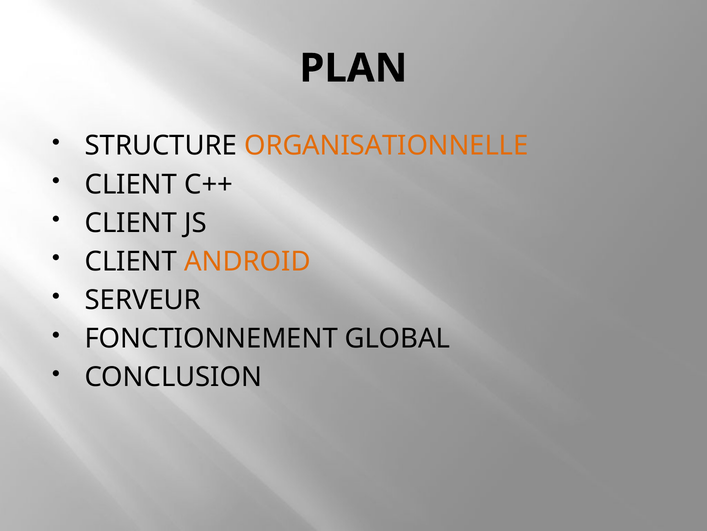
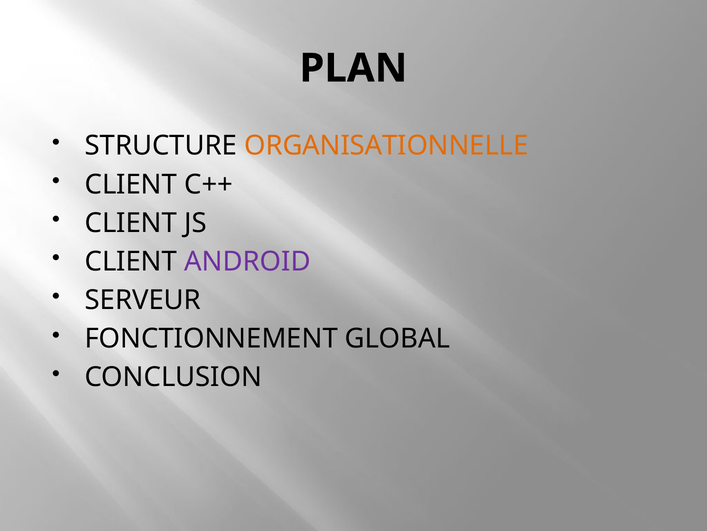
ANDROID colour: orange -> purple
